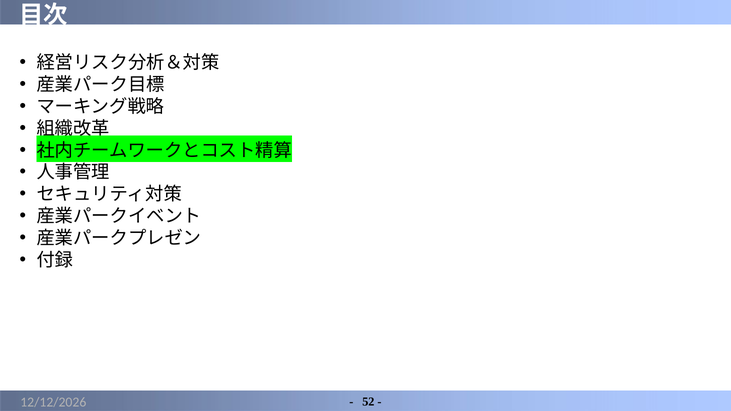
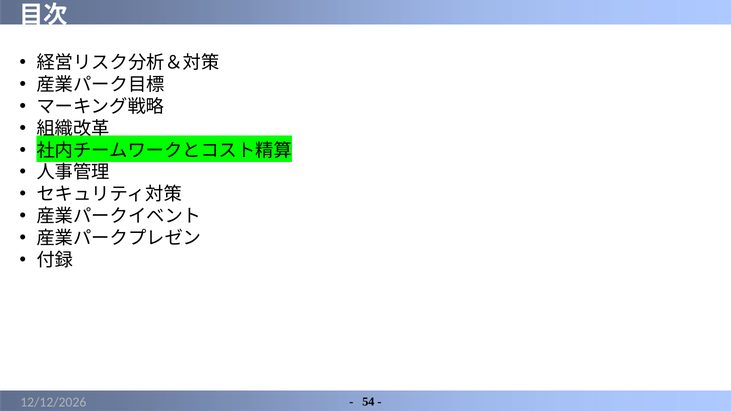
52: 52 -> 54
